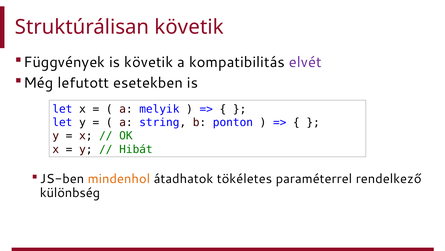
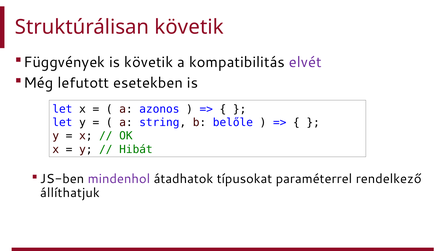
melyik: melyik -> azonos
ponton: ponton -> belőle
mindenhol colour: orange -> purple
tökéletes: tökéletes -> típusokat
különbség: különbség -> állíthatjuk
